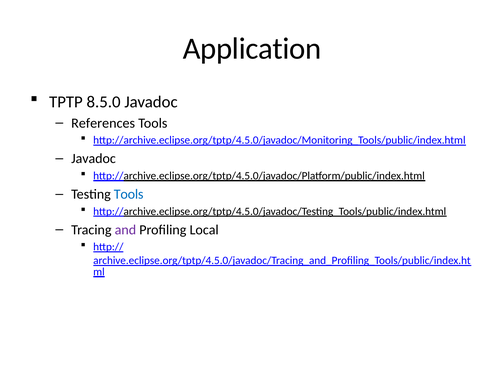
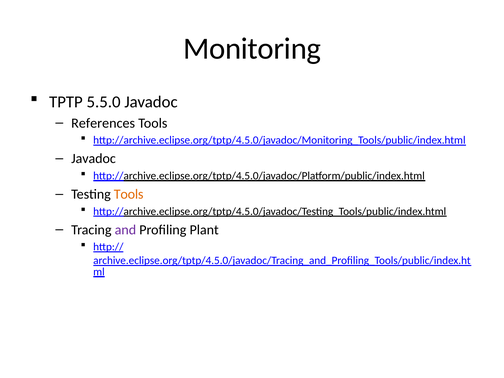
Application: Application -> Monitoring
8.5.0: 8.5.0 -> 5.5.0
Tools at (129, 194) colour: blue -> orange
Local: Local -> Plant
